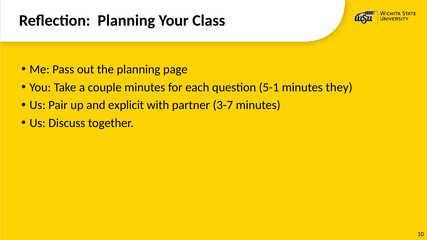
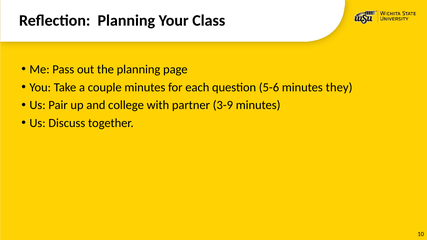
5-1: 5-1 -> 5-6
explicit: explicit -> college
3-7: 3-7 -> 3-9
